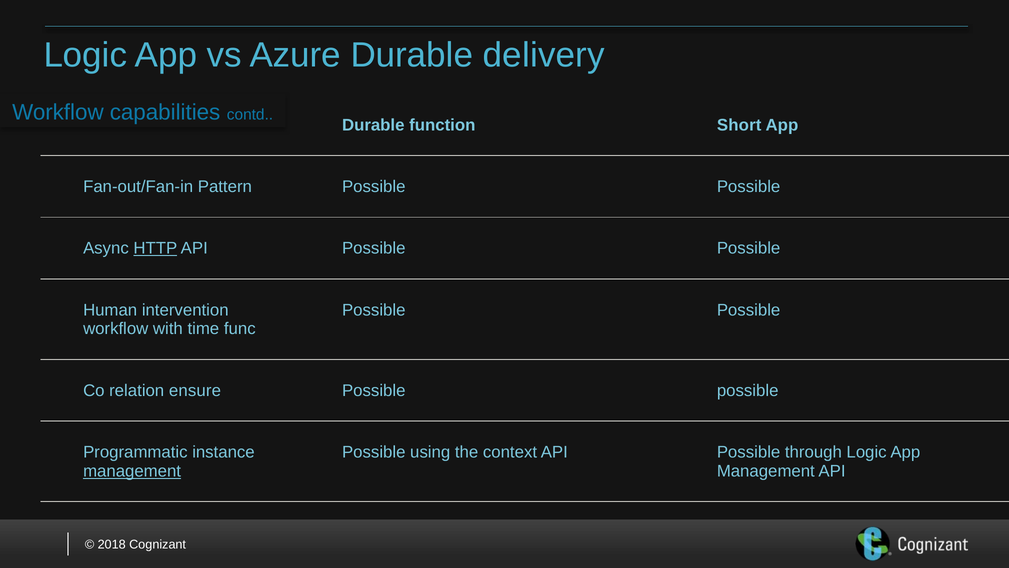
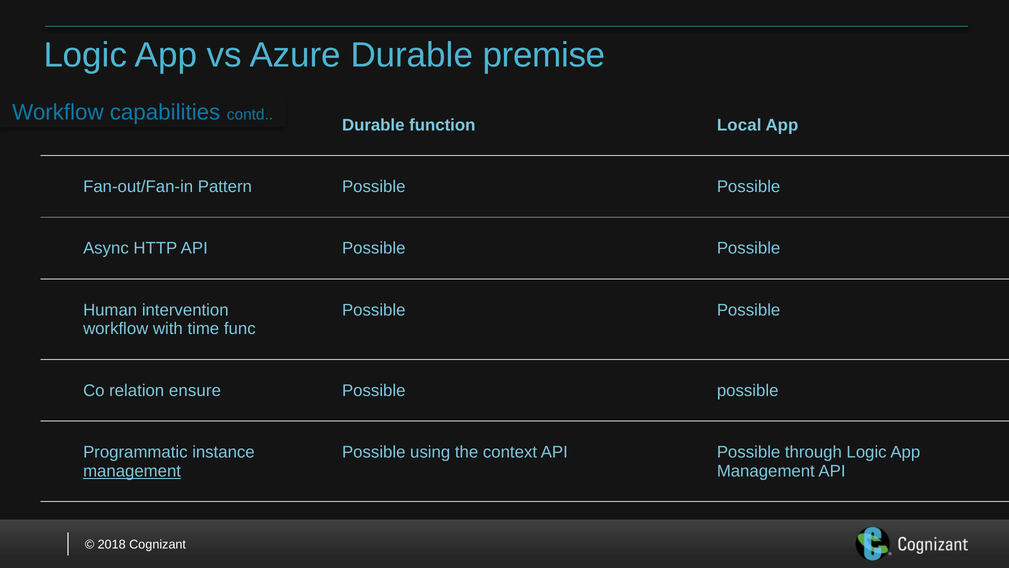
delivery: delivery -> premise
Short: Short -> Local
HTTP underline: present -> none
